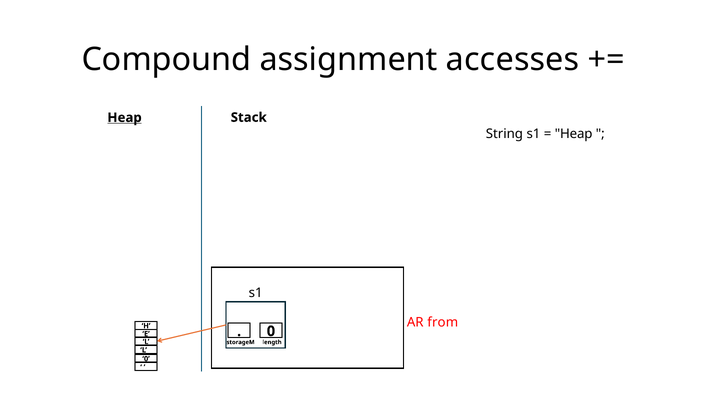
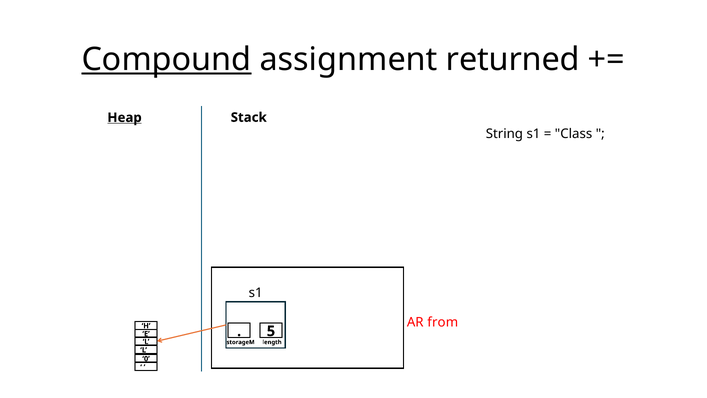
Compound underline: none -> present
accesses: accesses -> returned
Heap at (574, 134): Heap -> Class
0 at (271, 331): 0 -> 5
